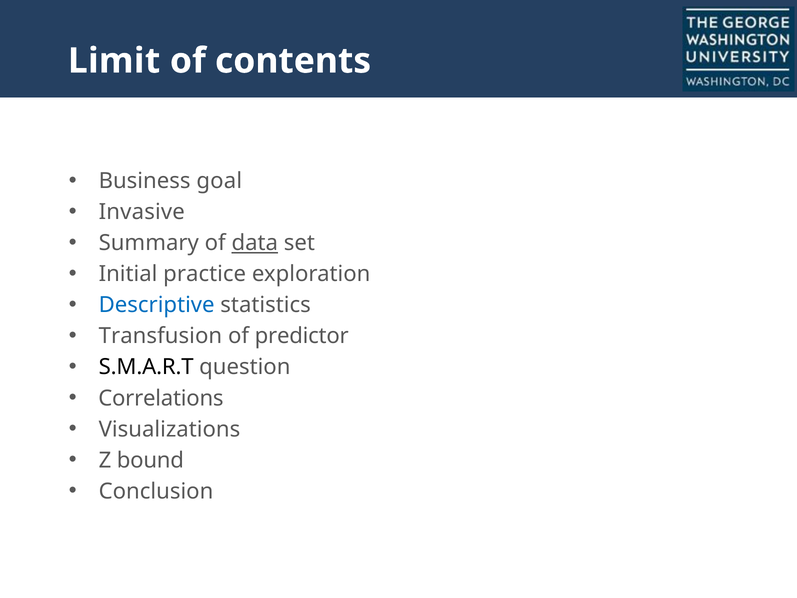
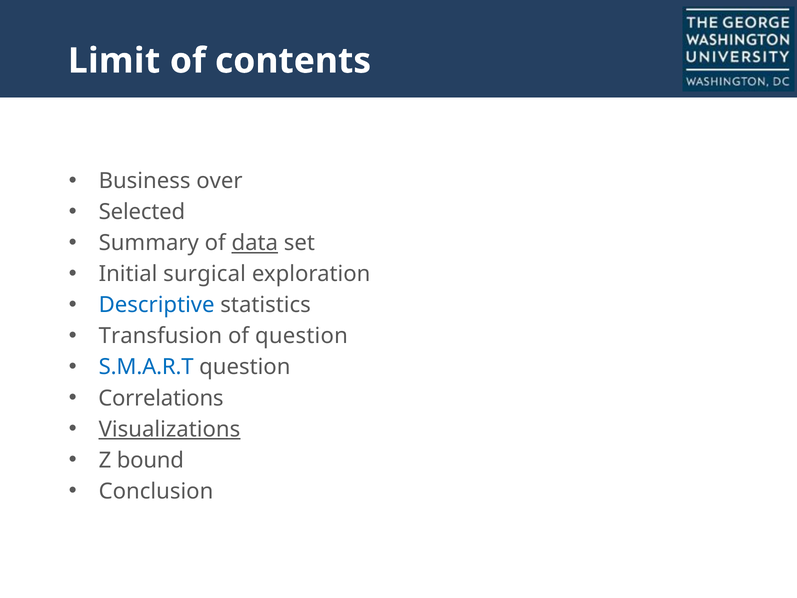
goal: goal -> over
Invasive: Invasive -> Selected
practice: practice -> surgical
of predictor: predictor -> question
S.M.A.R.T colour: black -> blue
Visualizations underline: none -> present
